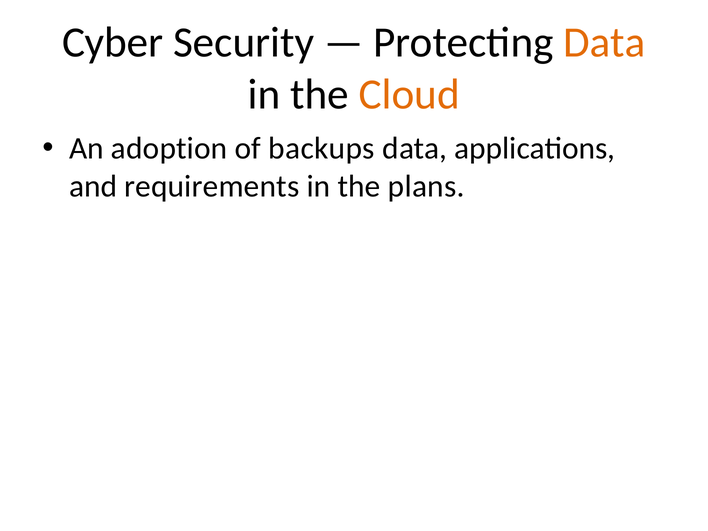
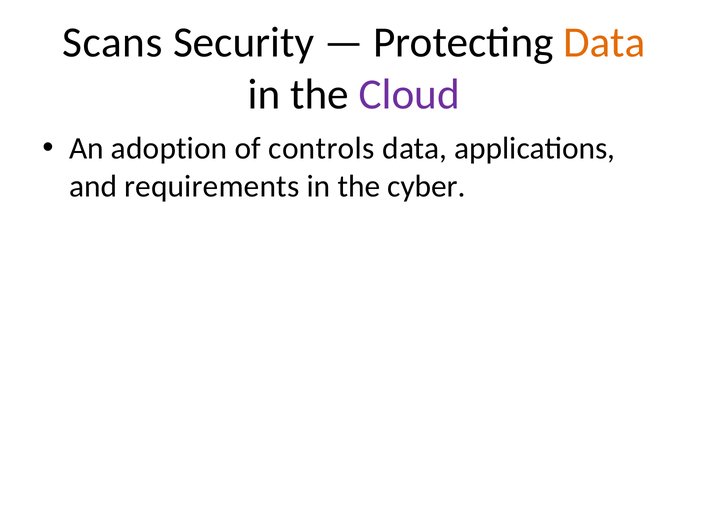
Cyber: Cyber -> Scans
Cloud colour: orange -> purple
backups: backups -> controls
plans: plans -> cyber
